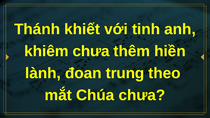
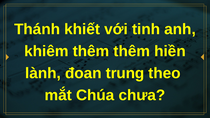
khiêm chưa: chưa -> thêm
